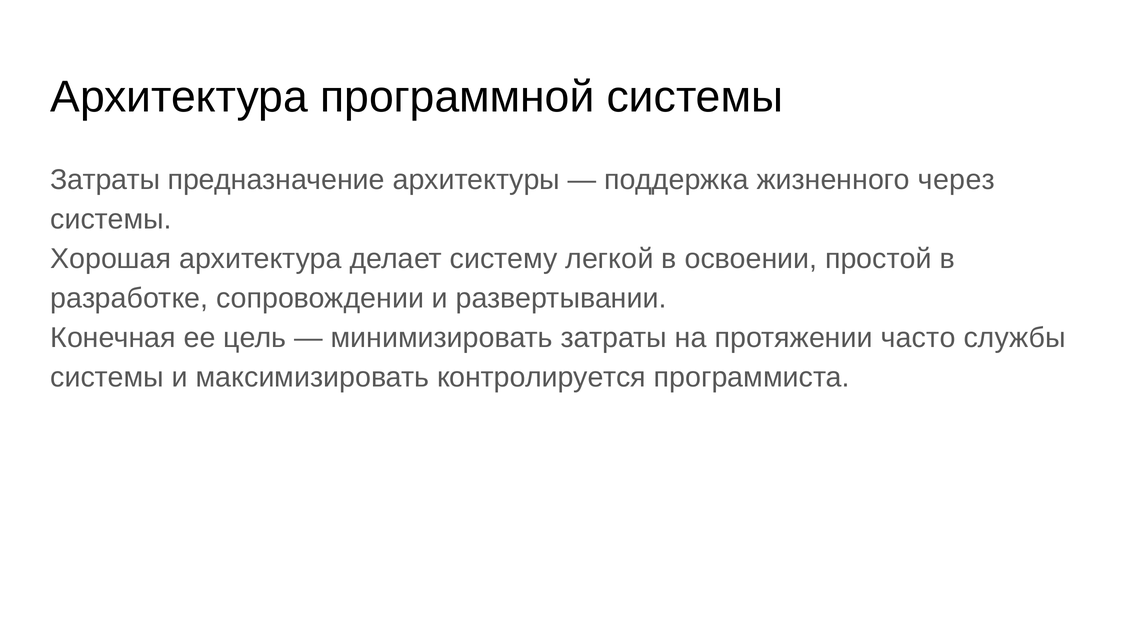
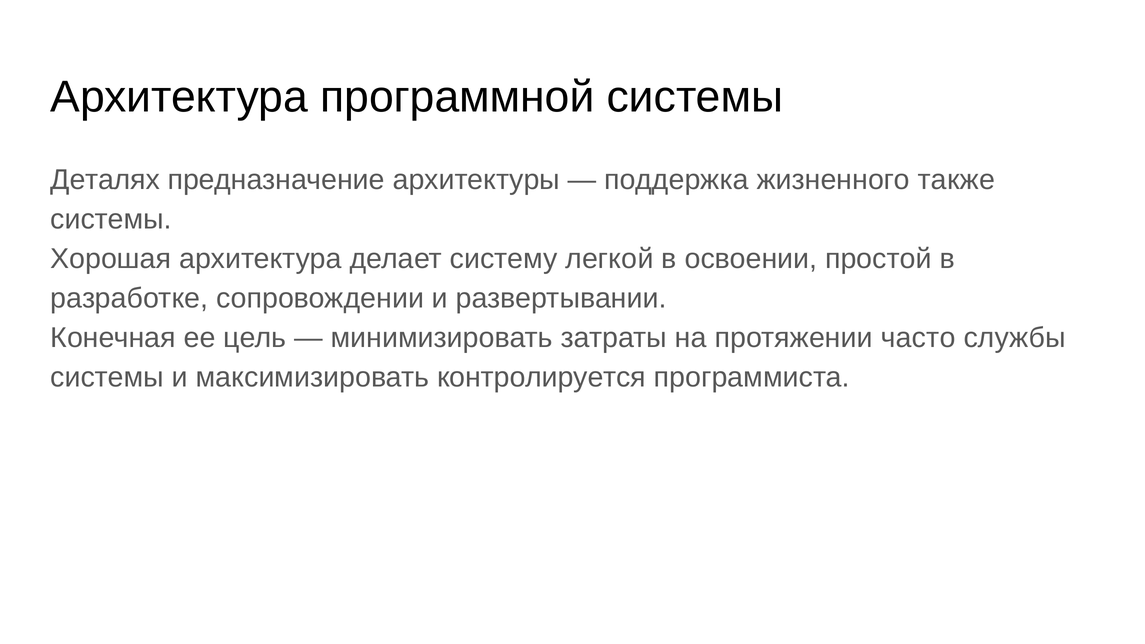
Затраты at (105, 180): Затраты -> Деталях
через: через -> также
